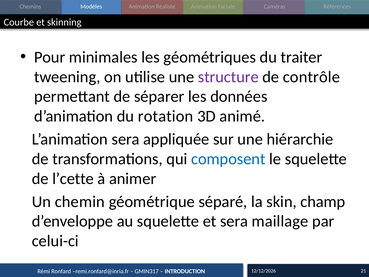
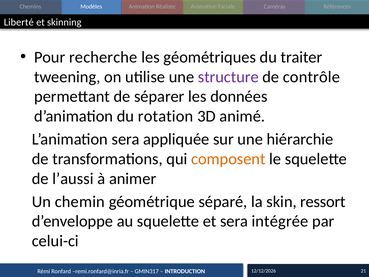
Courbe: Courbe -> Liberté
minimales: minimales -> recherche
composent colour: blue -> orange
l’cette: l’cette -> l’aussi
champ: champ -> ressort
maillage: maillage -> intégrée
